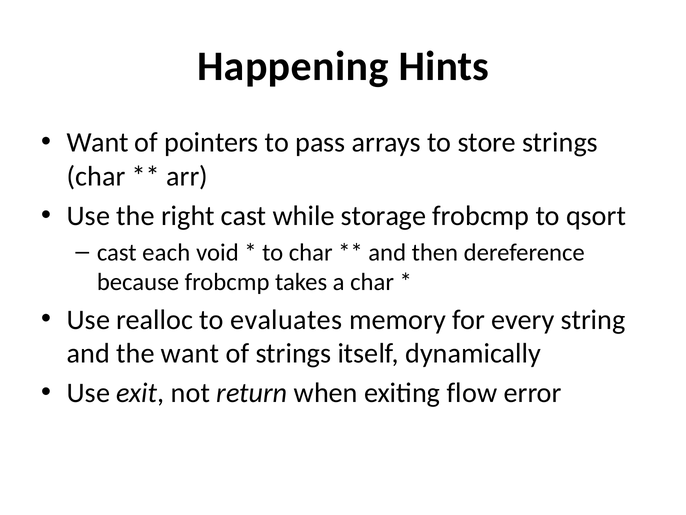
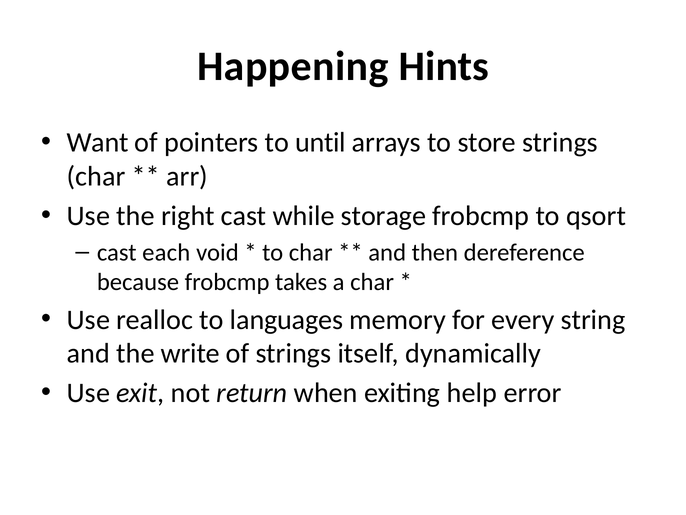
pass: pass -> until
evaluates: evaluates -> languages
the want: want -> write
flow: flow -> help
